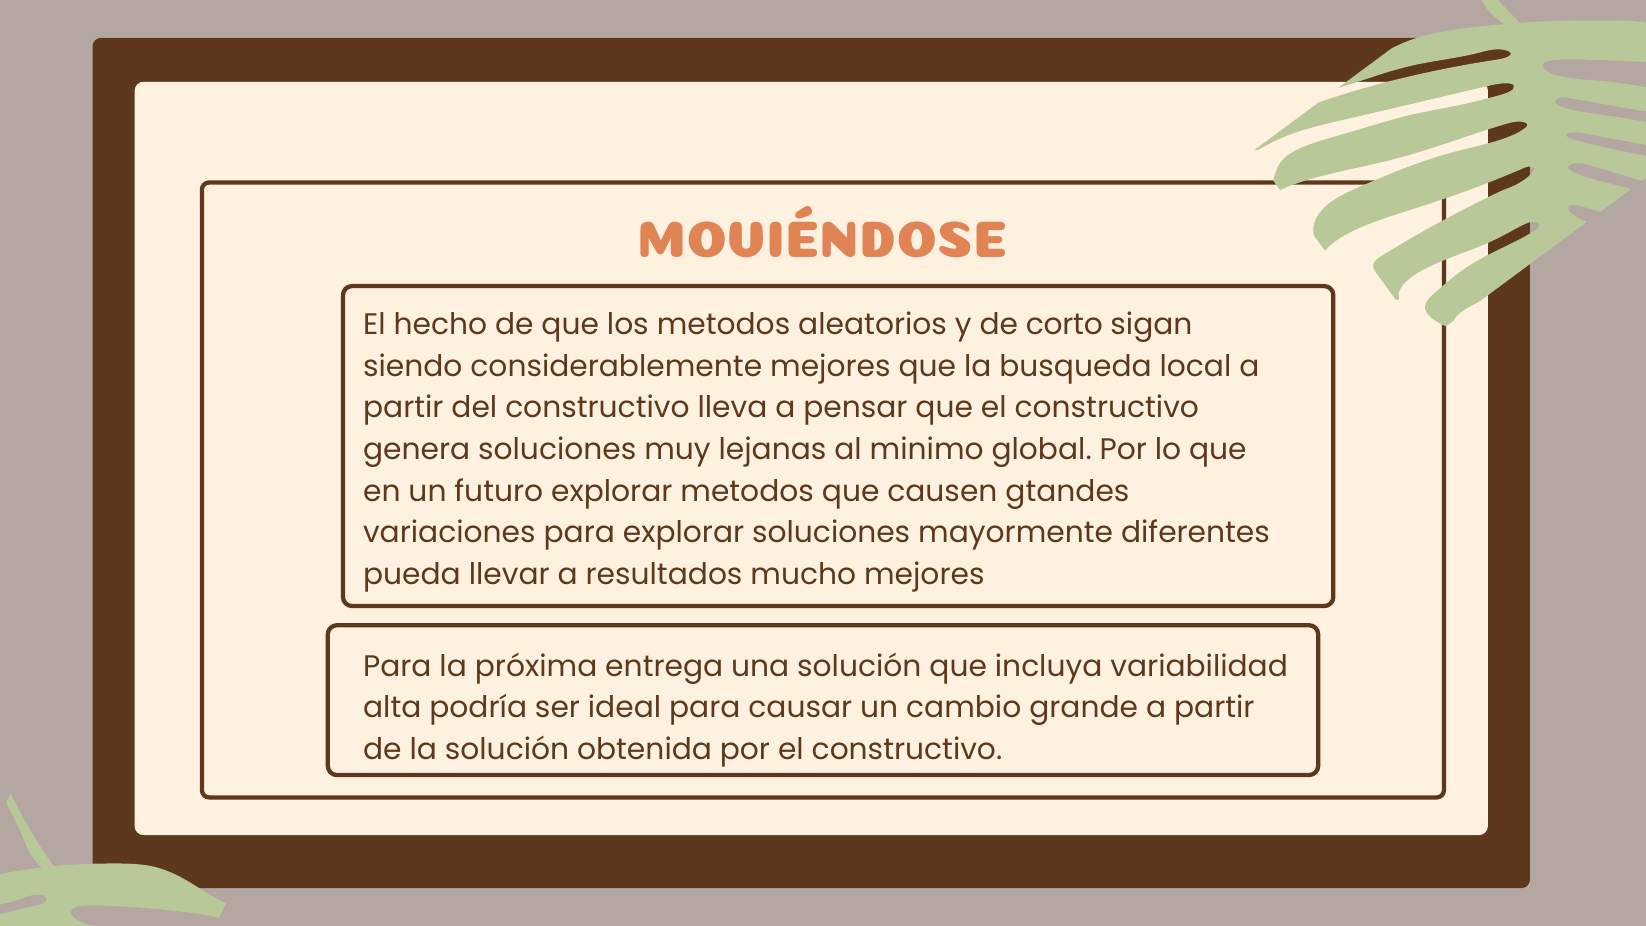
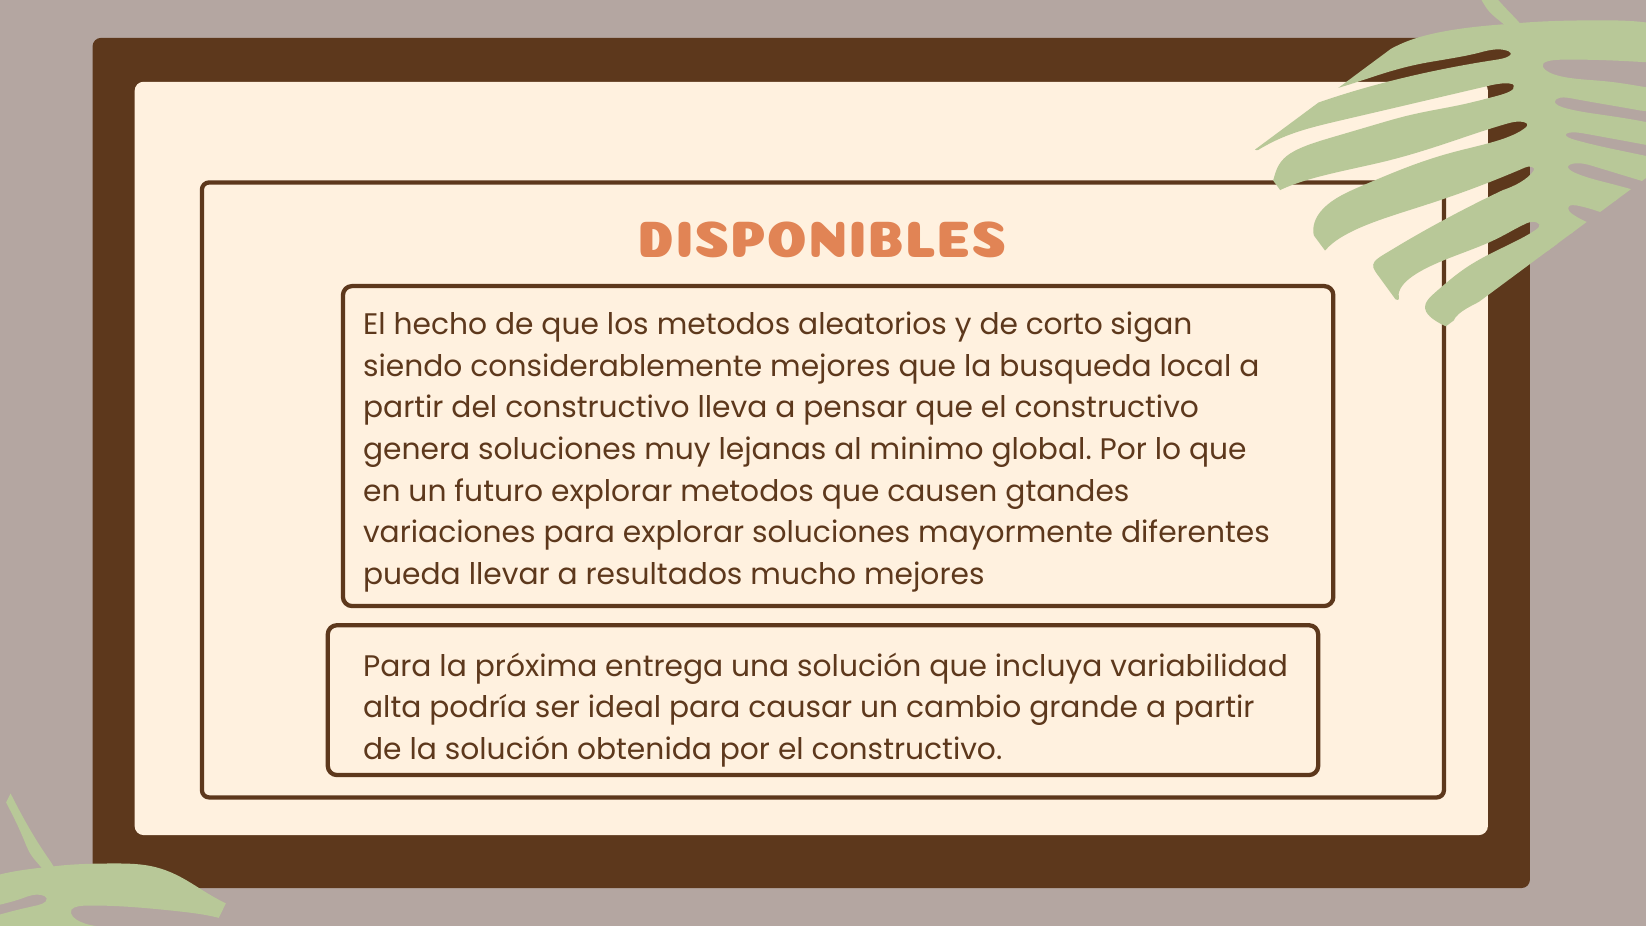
MOVIÉNDOSE: MOVIÉNDOSE -> DISPONIBLES
